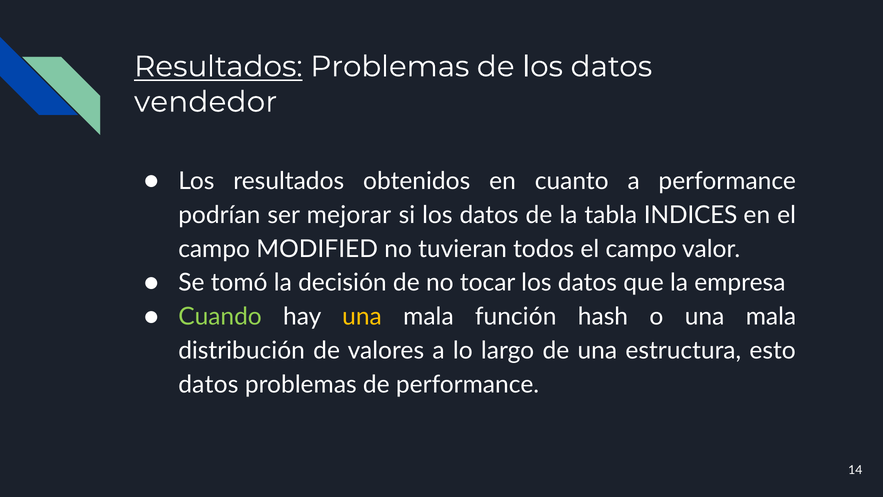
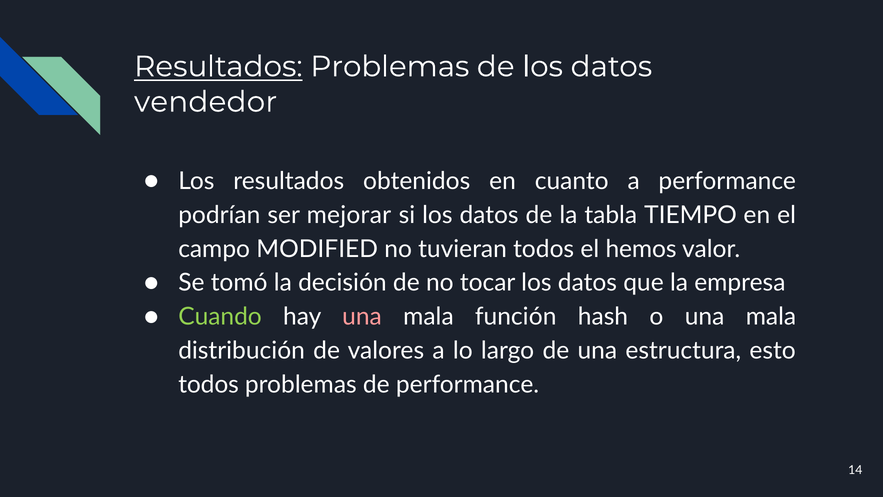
INDICES: INDICES -> TIEMPO
todos el campo: campo -> hemos
una at (362, 316) colour: yellow -> pink
datos at (208, 384): datos -> todos
